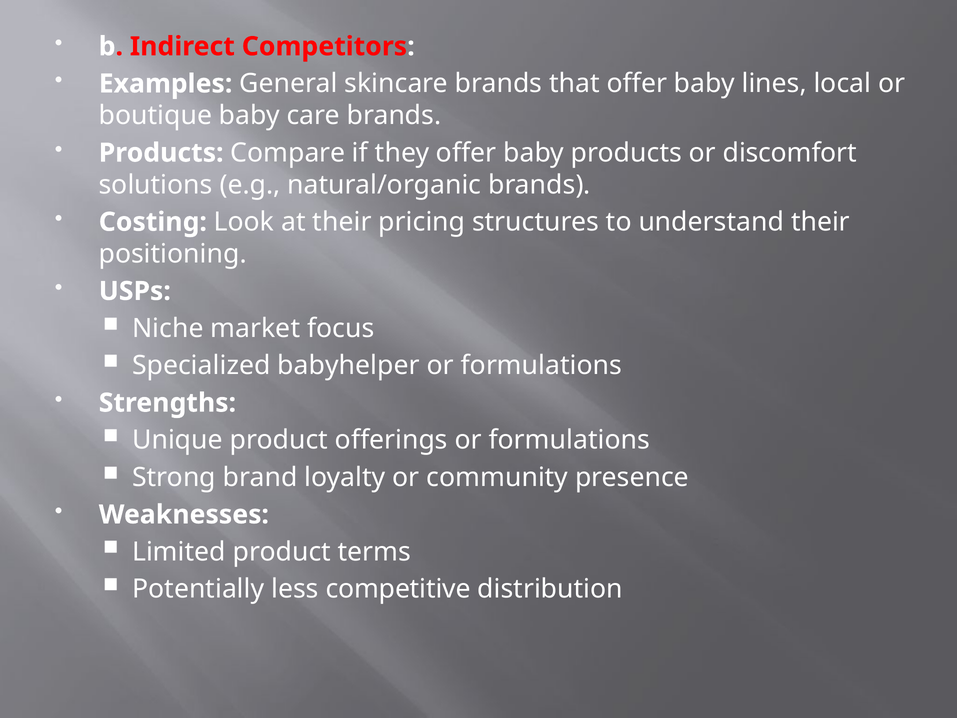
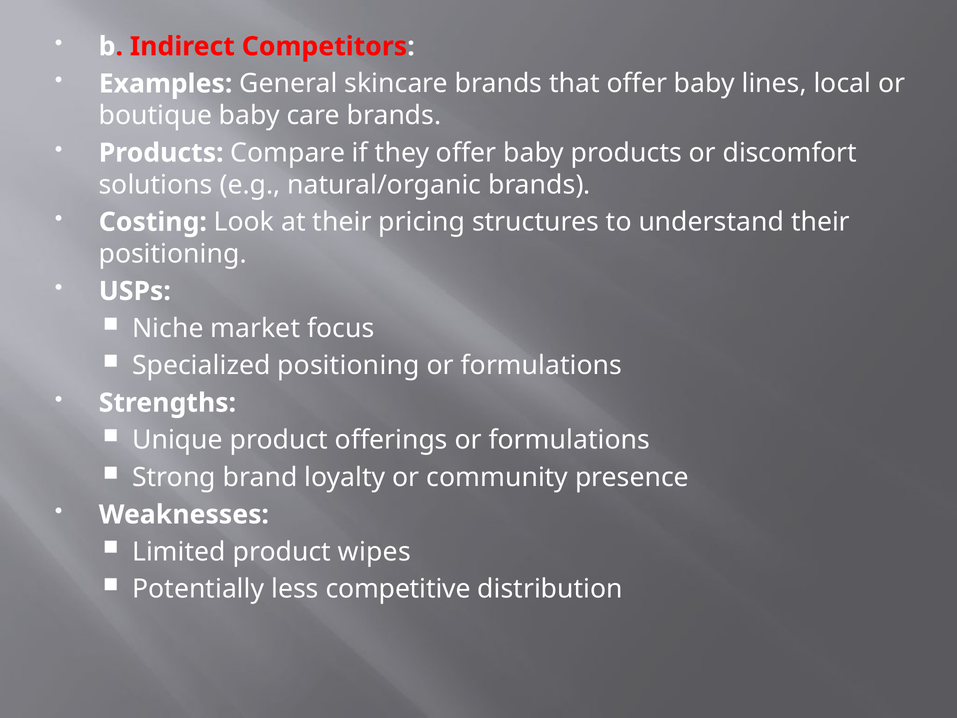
Specialized babyhelper: babyhelper -> positioning
terms: terms -> wipes
